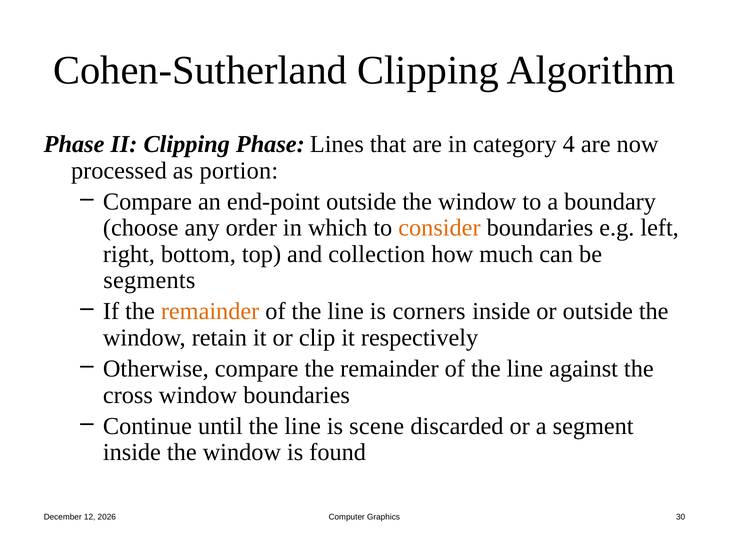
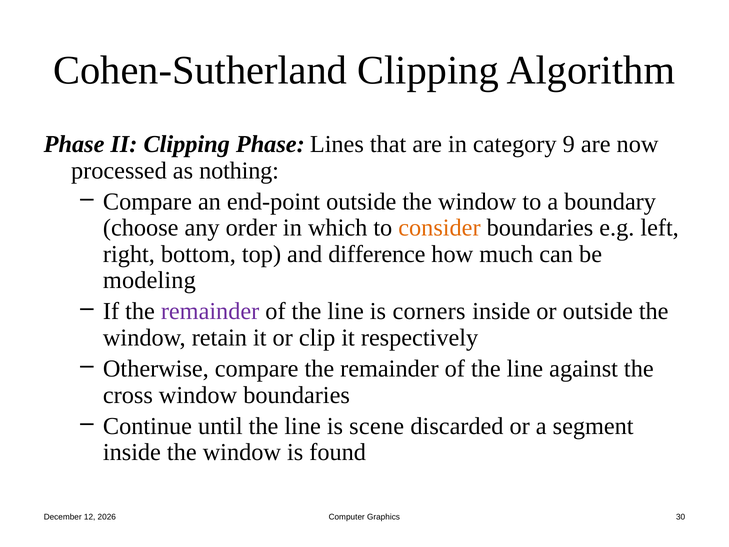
4: 4 -> 9
portion: portion -> nothing
collection: collection -> difference
segments: segments -> modeling
remainder at (210, 311) colour: orange -> purple
